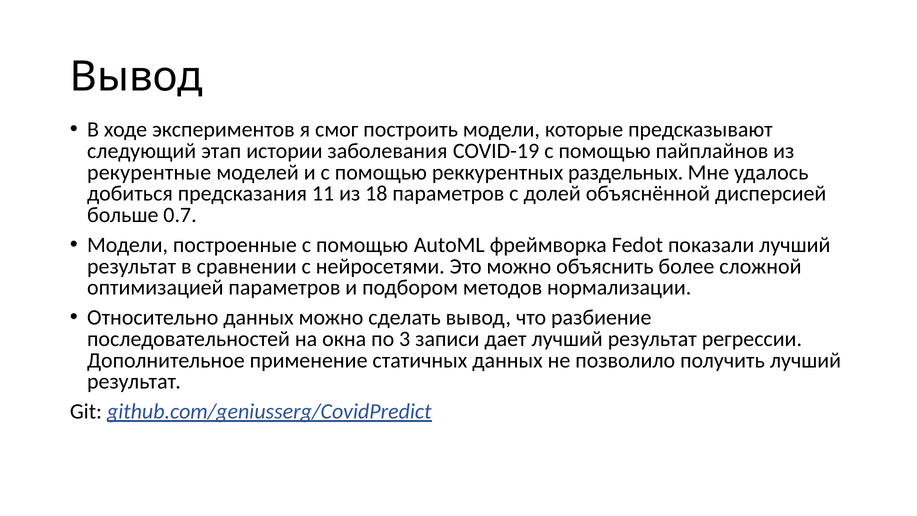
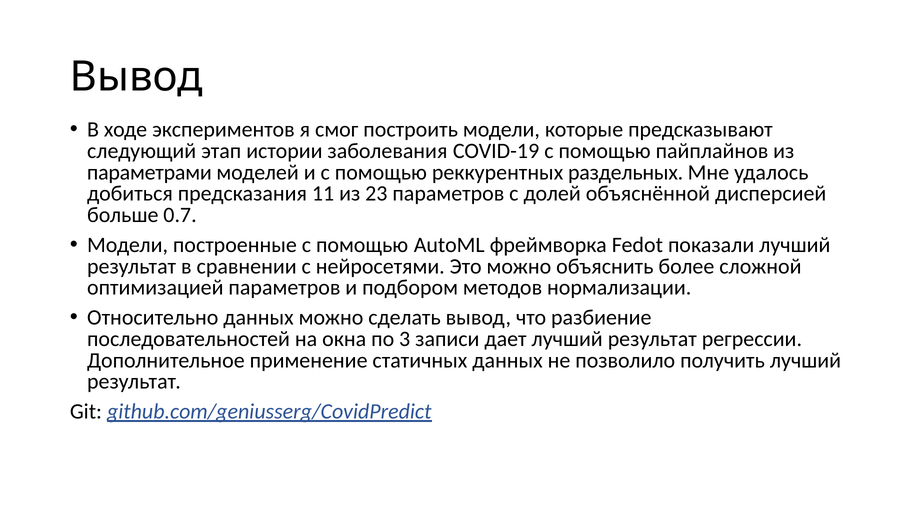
рекурентные: рекурентные -> параметрами
18: 18 -> 23
